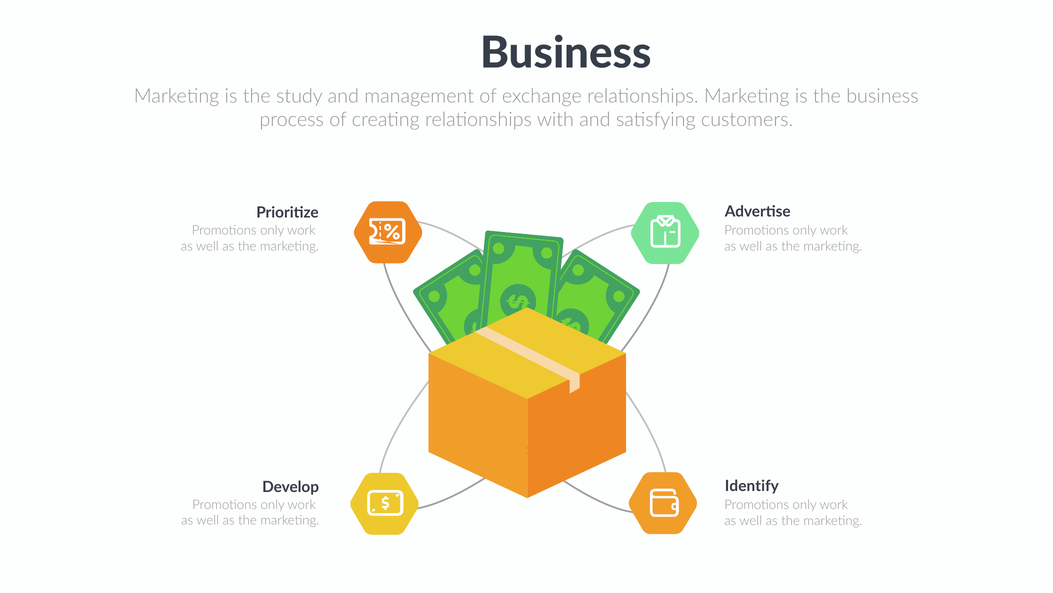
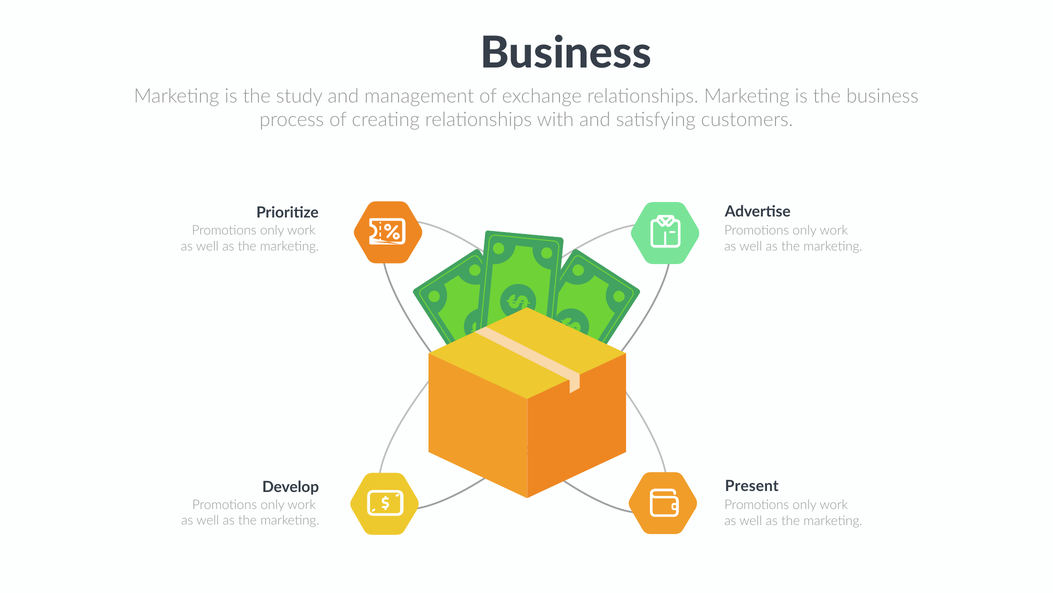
Identify: Identify -> Present
